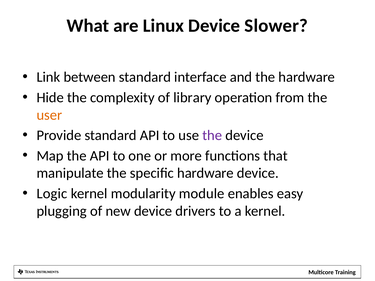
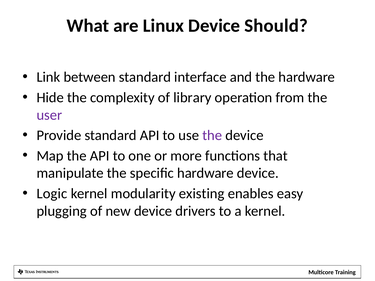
Slower: Slower -> Should
user colour: orange -> purple
module: module -> existing
